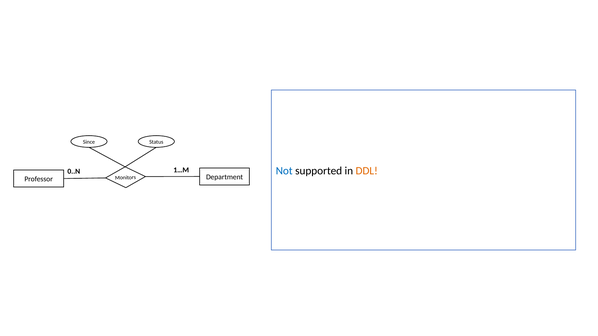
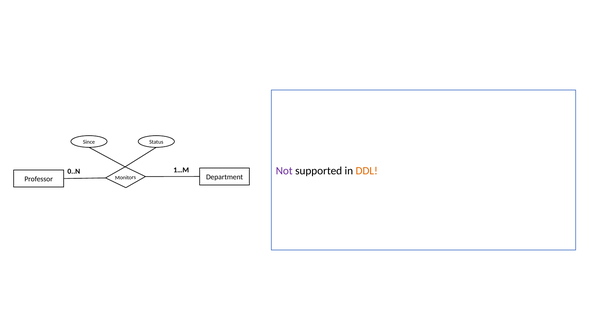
Not colour: blue -> purple
